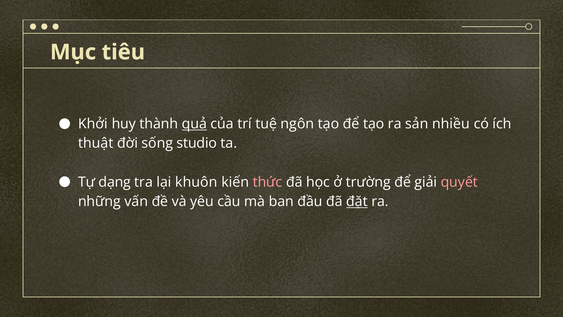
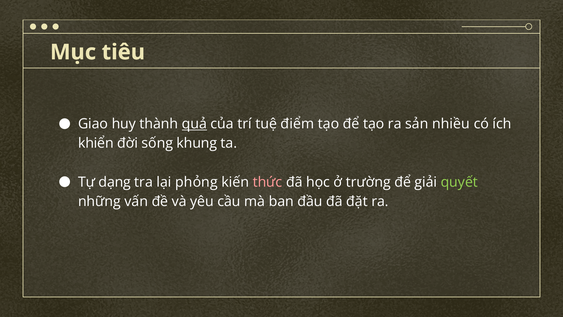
Khởi: Khởi -> Giao
ngôn: ngôn -> điểm
thuật: thuật -> khiển
studio: studio -> khung
khuôn: khuôn -> phỏng
quyết colour: pink -> light green
đặt underline: present -> none
